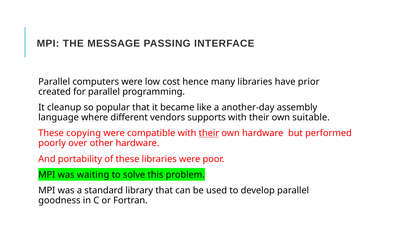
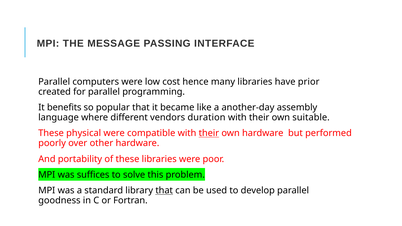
cleanup: cleanup -> benefits
supports: supports -> duration
copying: copying -> physical
waiting: waiting -> suffices
that at (164, 191) underline: none -> present
